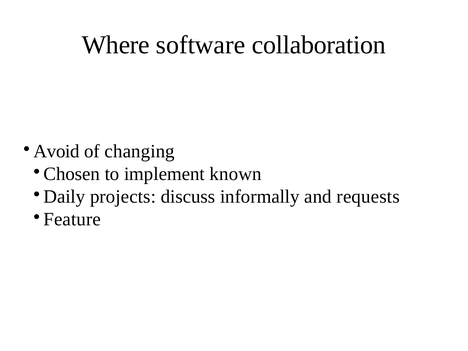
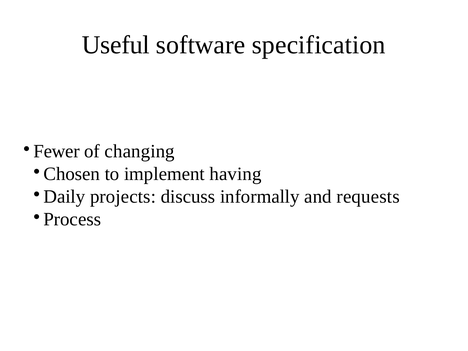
Where: Where -> Useful
collaboration: collaboration -> specification
Avoid: Avoid -> Fewer
known: known -> having
Feature: Feature -> Process
